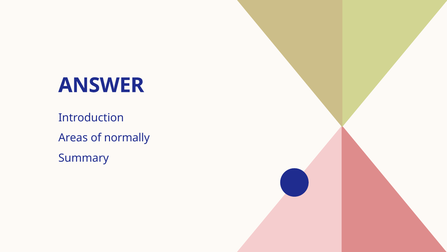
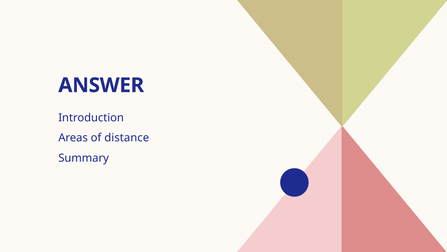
normally: normally -> distance
